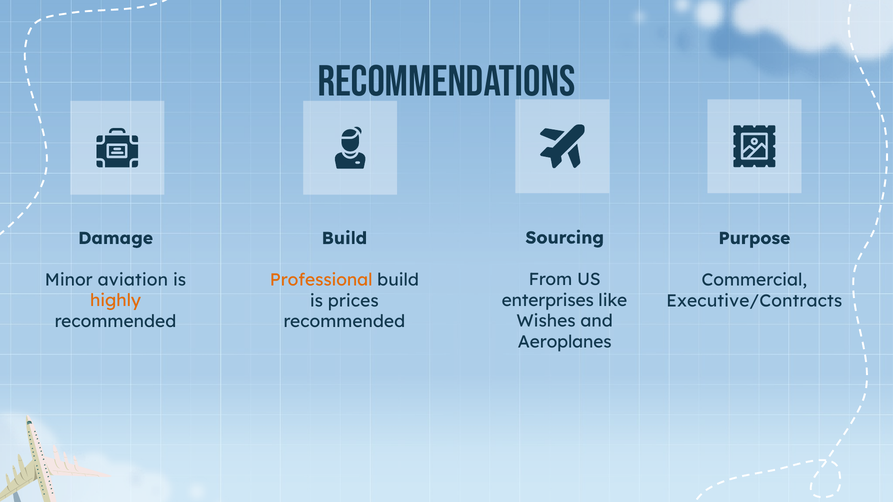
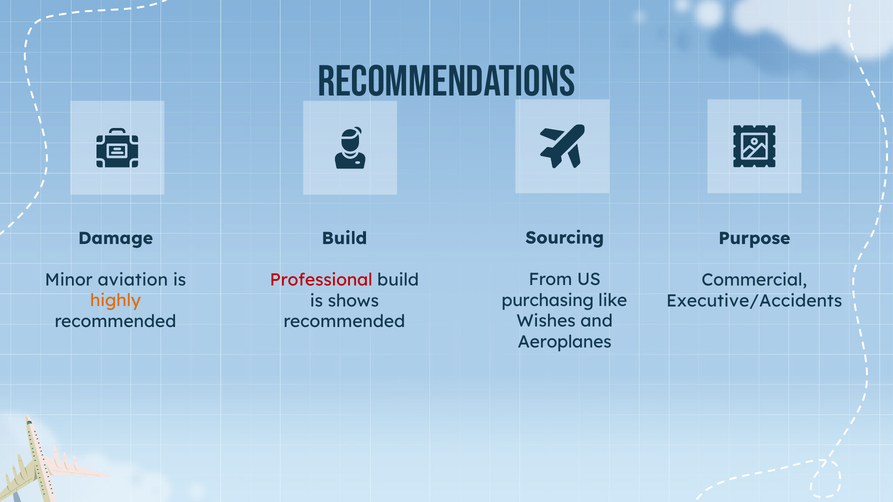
Professional colour: orange -> red
enterprises: enterprises -> purchasing
prices: prices -> shows
Executive/Contracts: Executive/Contracts -> Executive/Accidents
